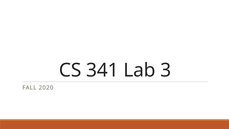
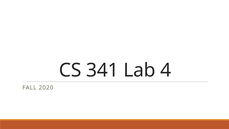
3: 3 -> 4
